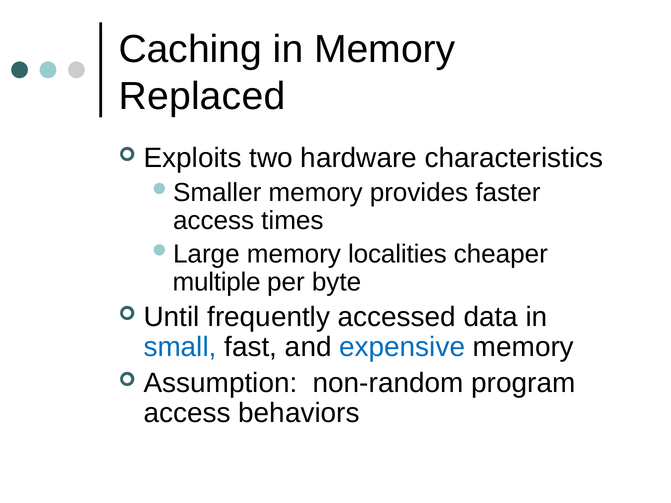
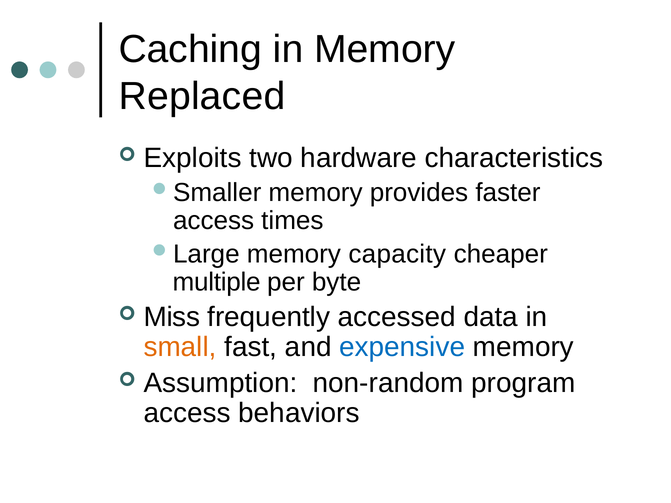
localities: localities -> capacity
Until: Until -> Miss
small colour: blue -> orange
